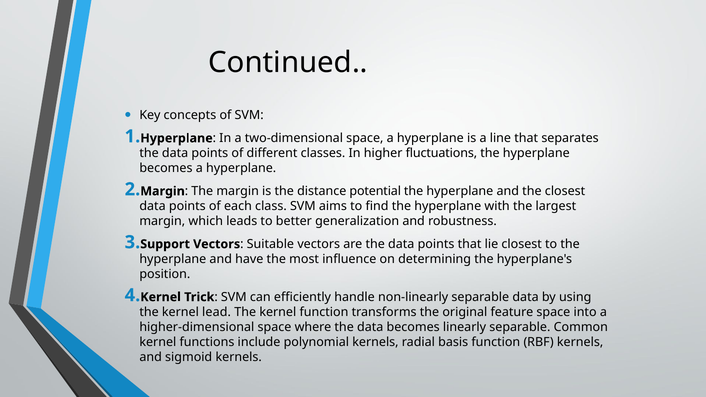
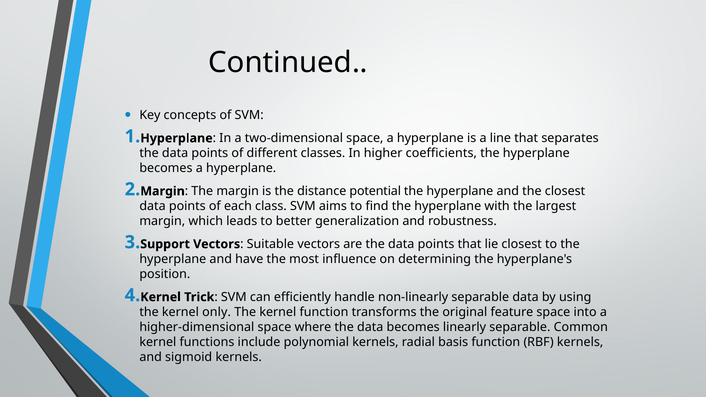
fluctuations: fluctuations -> coefficients
lead: lead -> only
